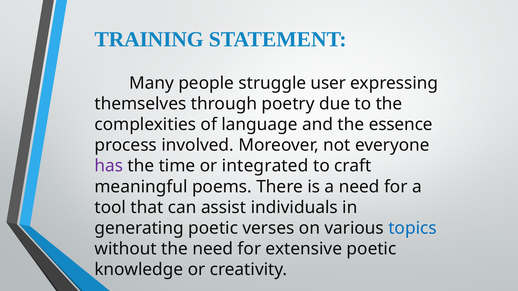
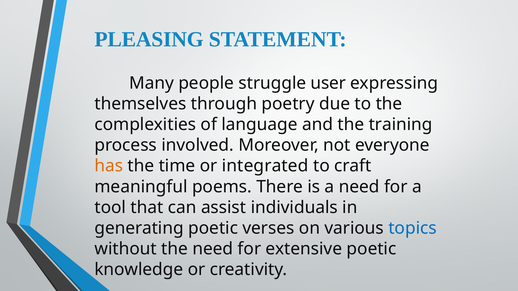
TRAINING: TRAINING -> PLEASING
essence: essence -> training
has colour: purple -> orange
